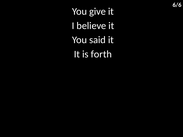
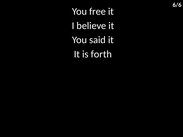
give: give -> free
